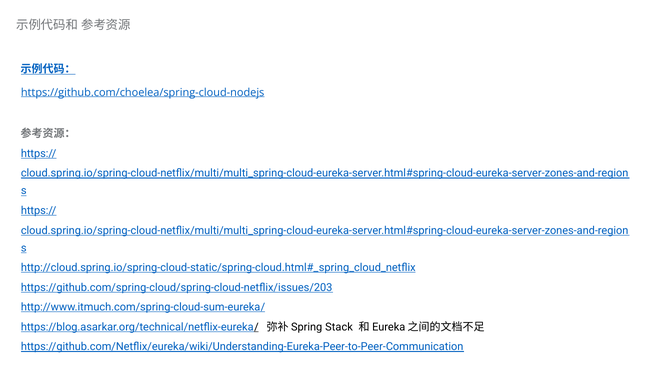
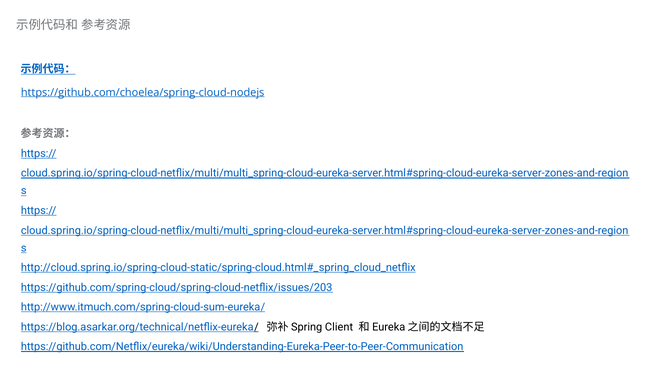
Stack: Stack -> Client
